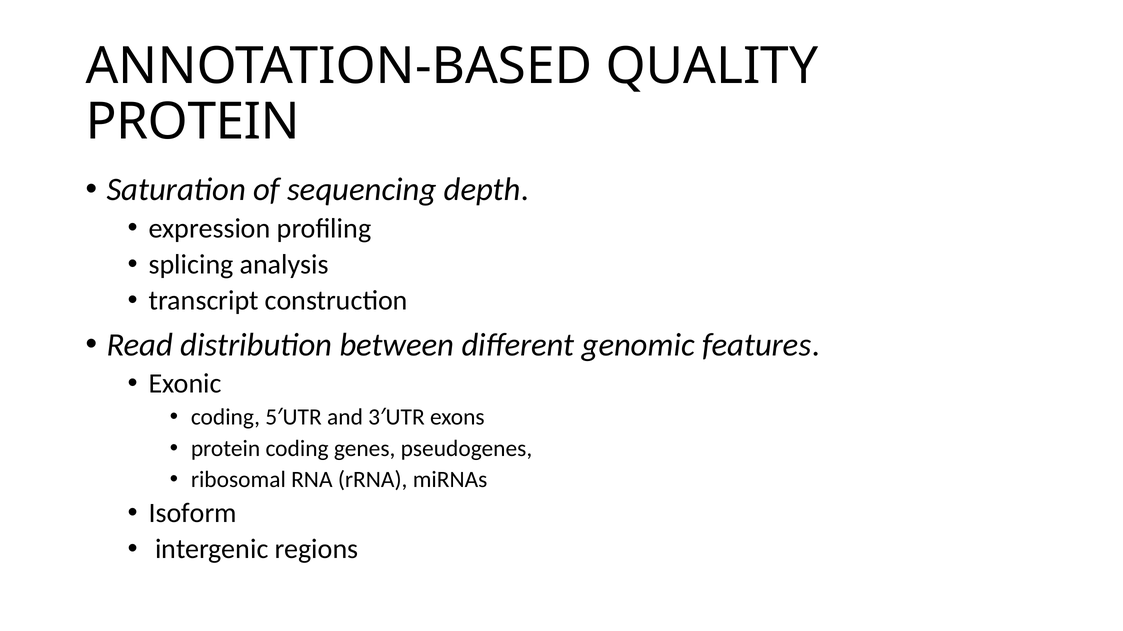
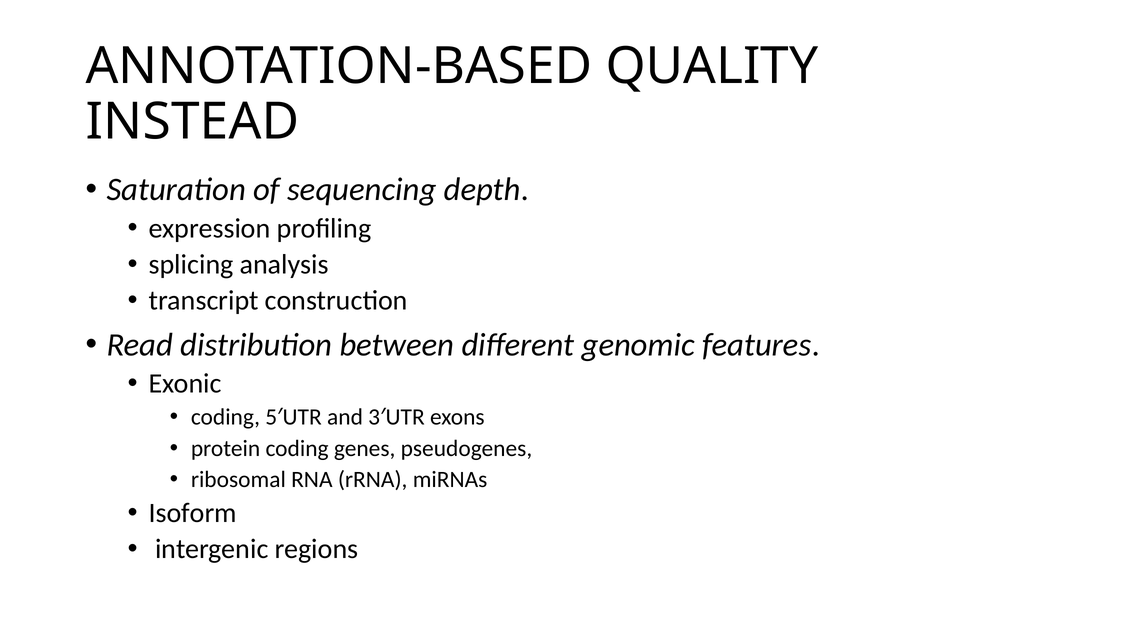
PROTEIN at (193, 122): PROTEIN -> INSTEAD
